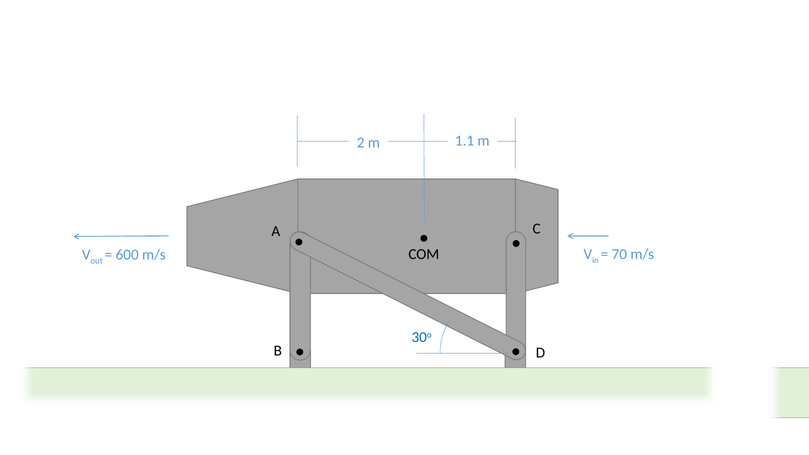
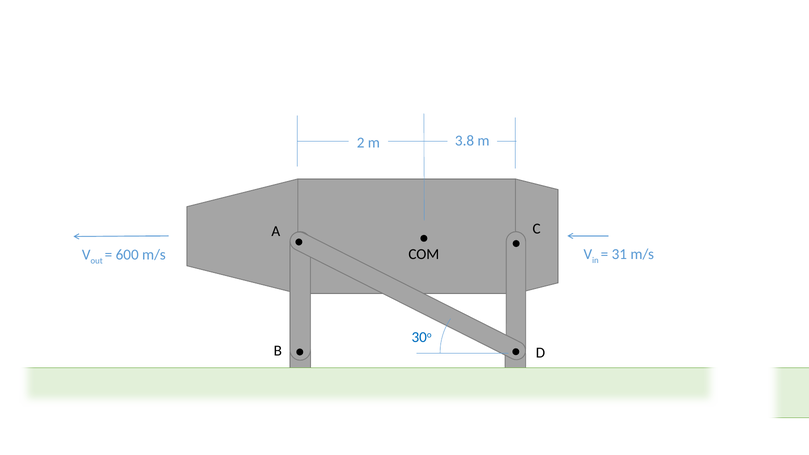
1.1: 1.1 -> 3.8
70: 70 -> 31
